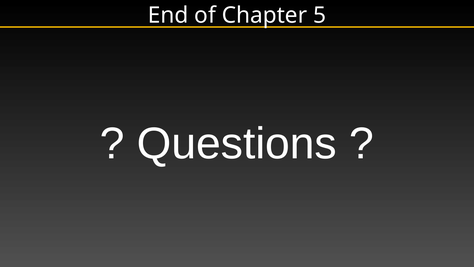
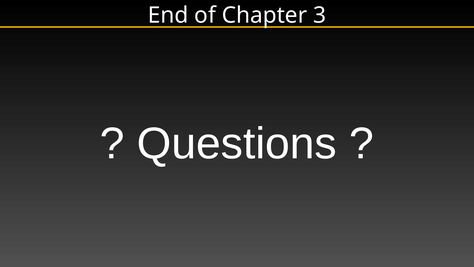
5: 5 -> 3
